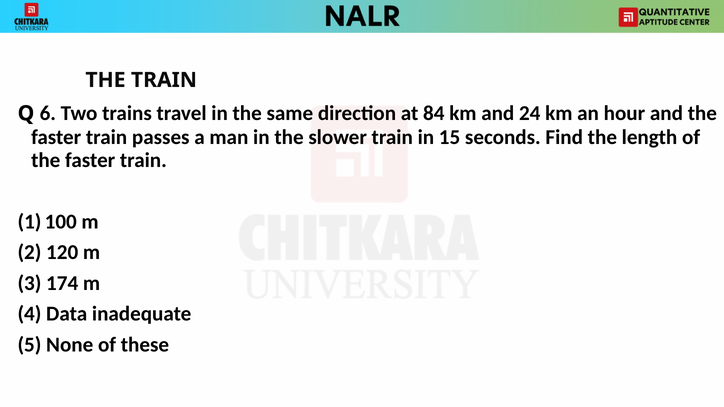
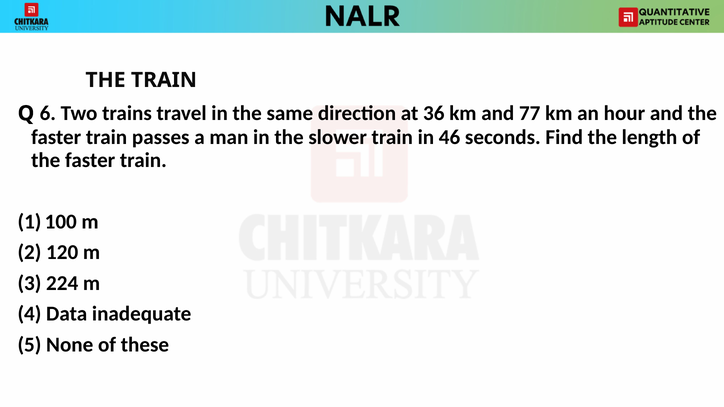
84: 84 -> 36
24: 24 -> 77
15: 15 -> 46
174: 174 -> 224
